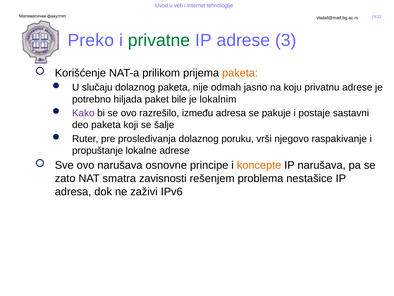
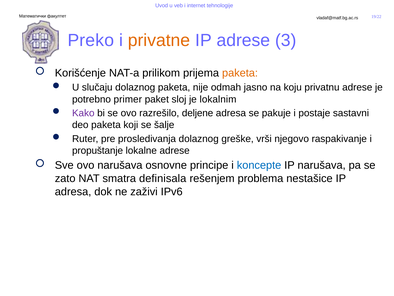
privatne colour: green -> orange
hiljada: hiljada -> primer
bile: bile -> sloj
između: između -> deljene
poruku: poruku -> greške
koncepte colour: orange -> blue
zavisnosti: zavisnosti -> definisala
